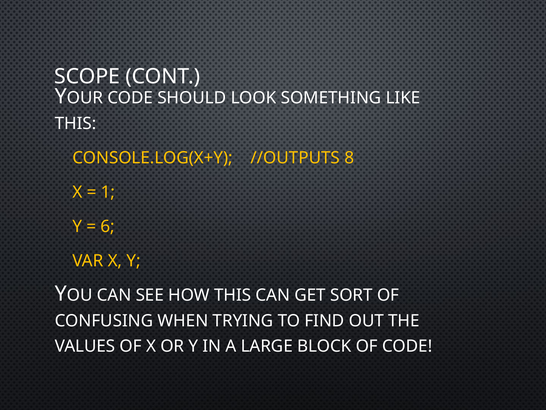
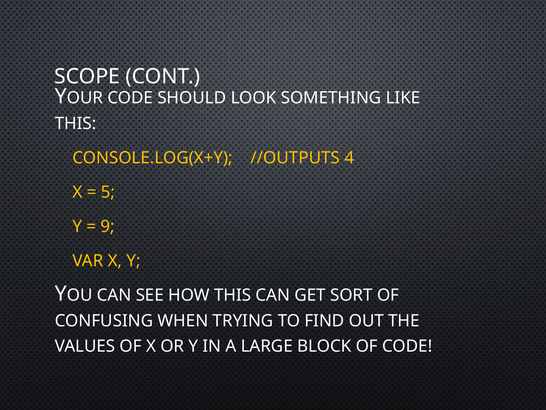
8: 8 -> 4
1: 1 -> 5
6: 6 -> 9
